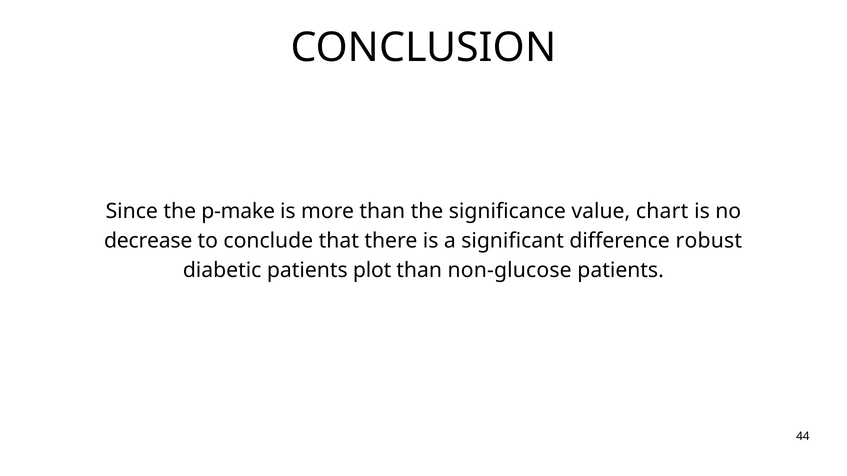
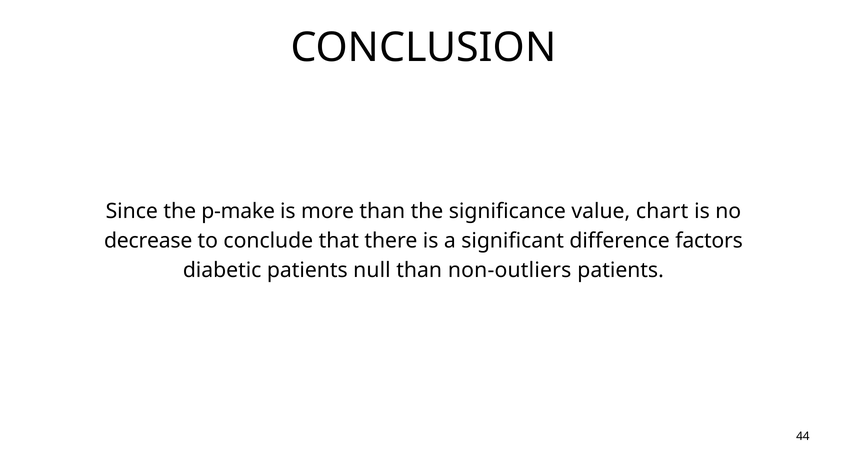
robust: robust -> factors
plot: plot -> null
non-glucose: non-glucose -> non-outliers
